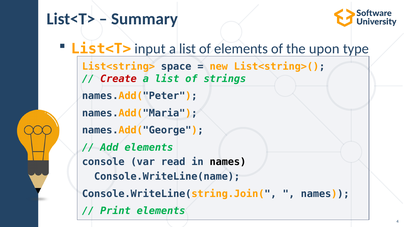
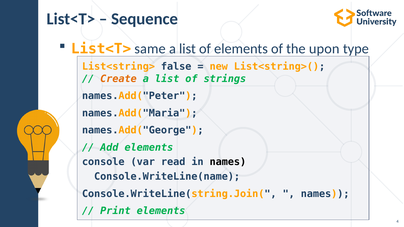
Summary: Summary -> Sequence
input: input -> same
space: space -> false
Create colour: red -> orange
